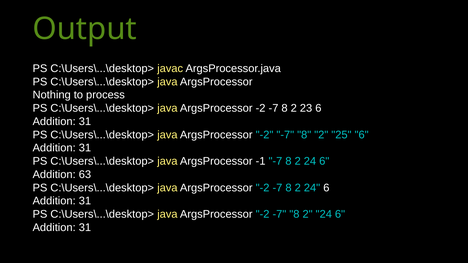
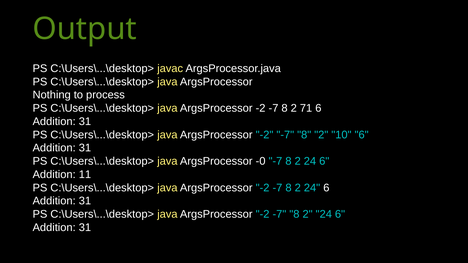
23: 23 -> 71
25: 25 -> 10
-1: -1 -> -0
63: 63 -> 11
